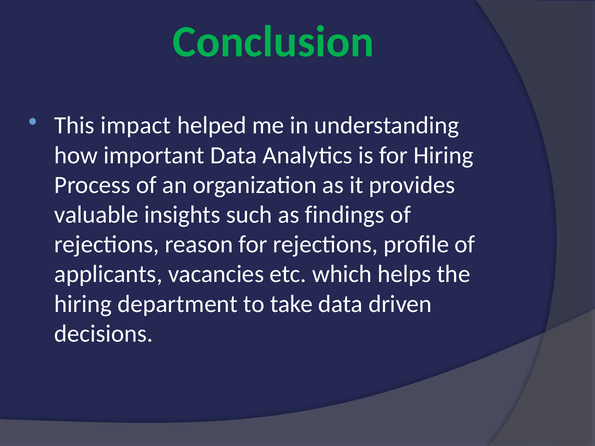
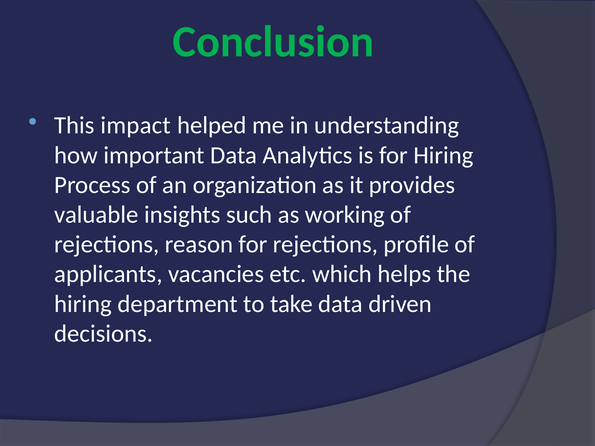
findings: findings -> working
